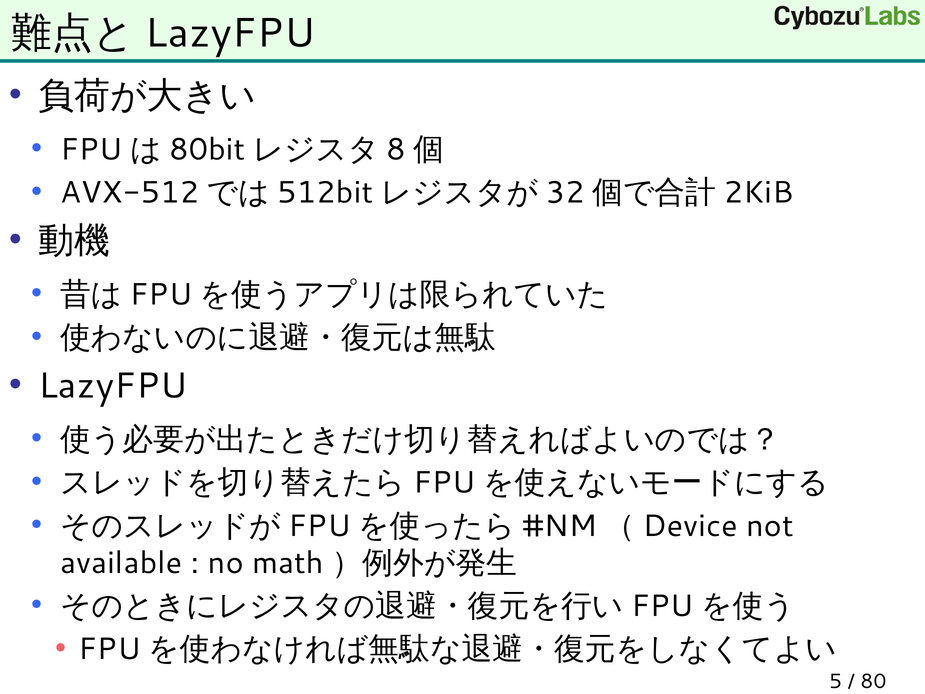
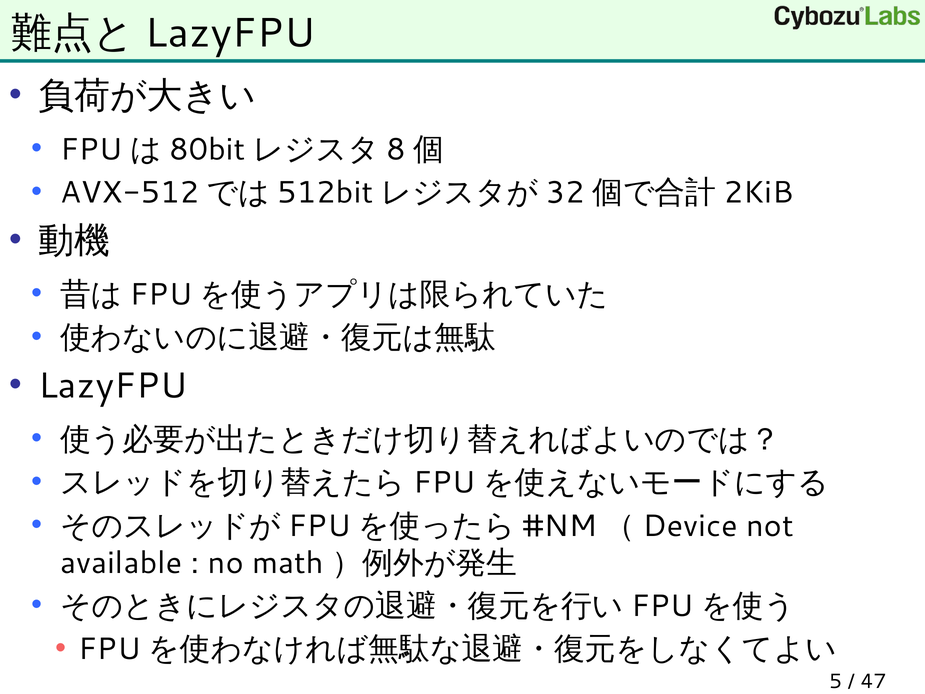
80: 80 -> 47
